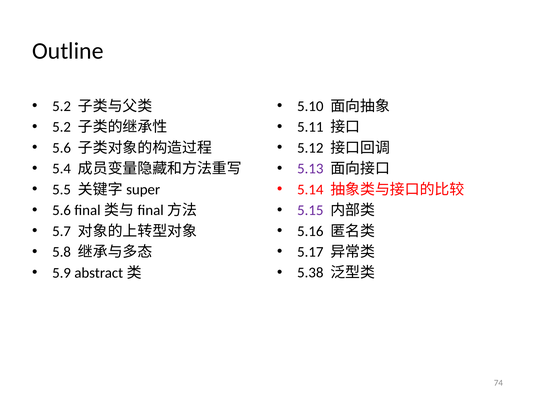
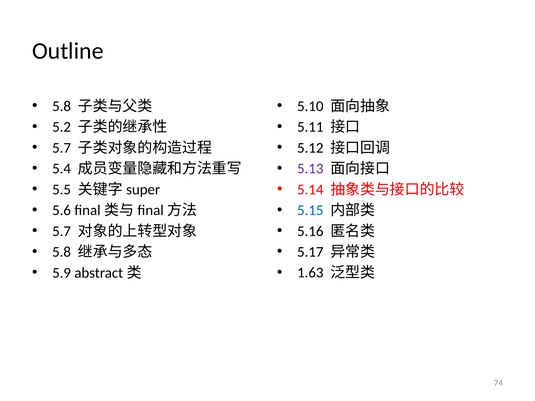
5.2 at (62, 106): 5.2 -> 5.8
5.6 at (62, 148): 5.6 -> 5.7
5.15 colour: purple -> blue
5.38: 5.38 -> 1.63
